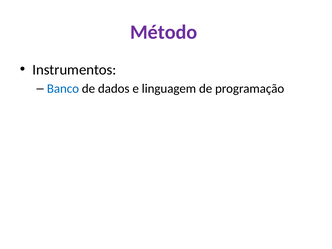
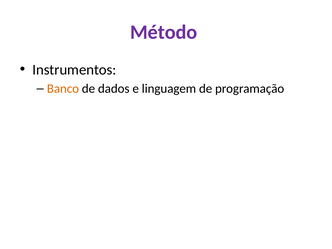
Banco colour: blue -> orange
